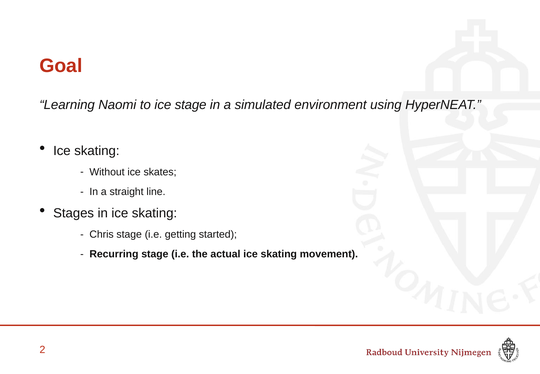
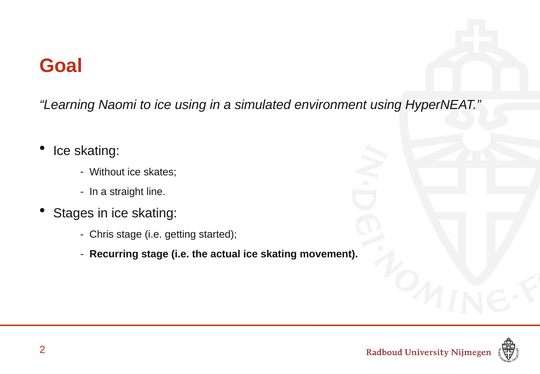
ice stage: stage -> using
